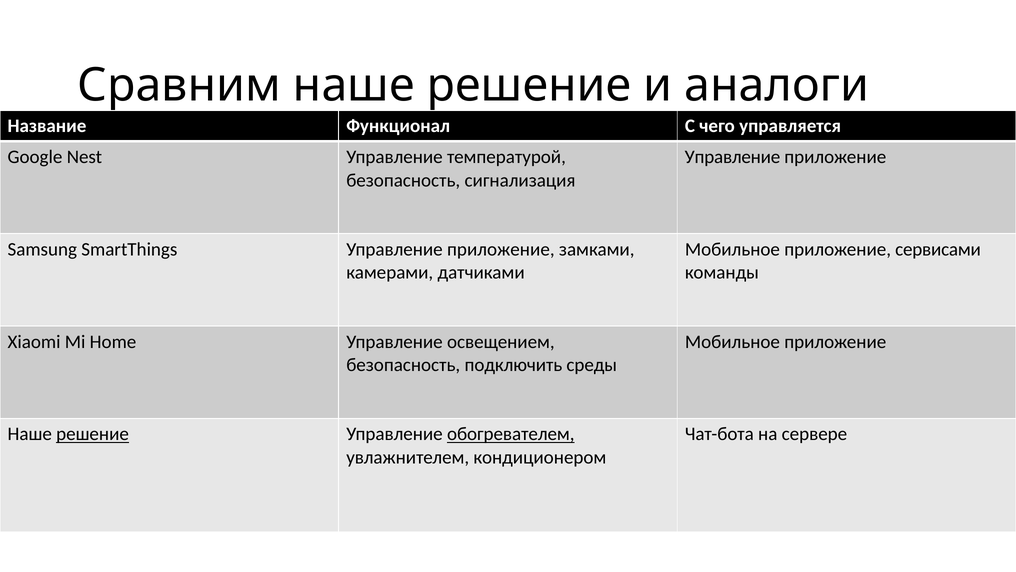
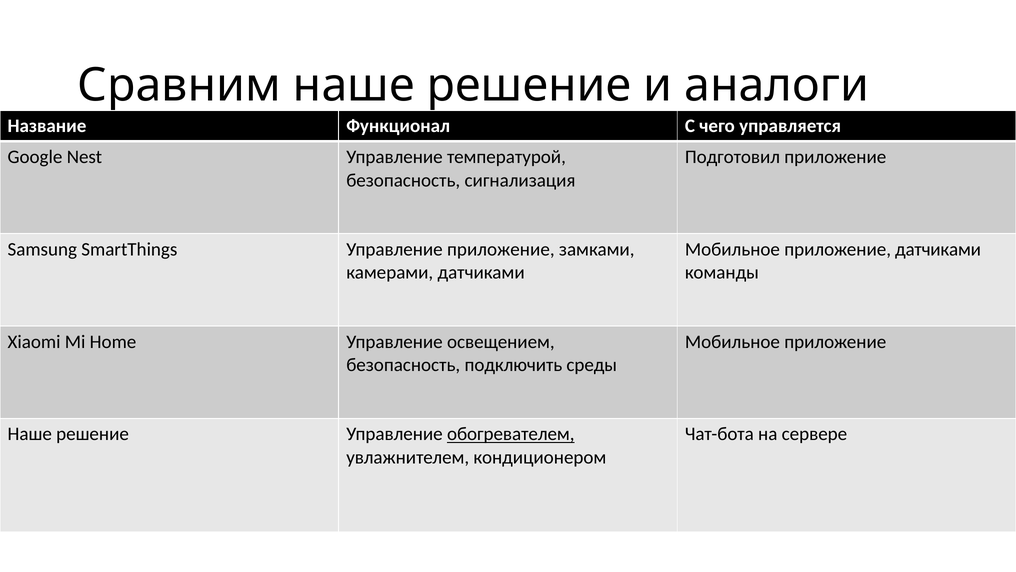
Управление at (732, 157): Управление -> Подготовил
приложение сервисами: сервисами -> датчиками
решение at (93, 434) underline: present -> none
